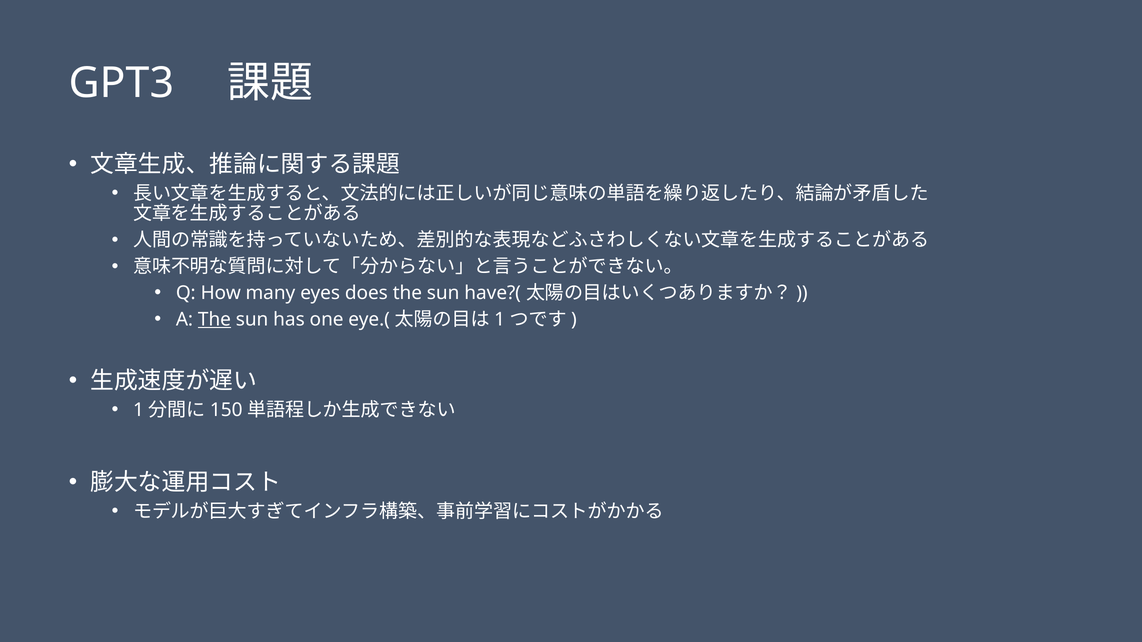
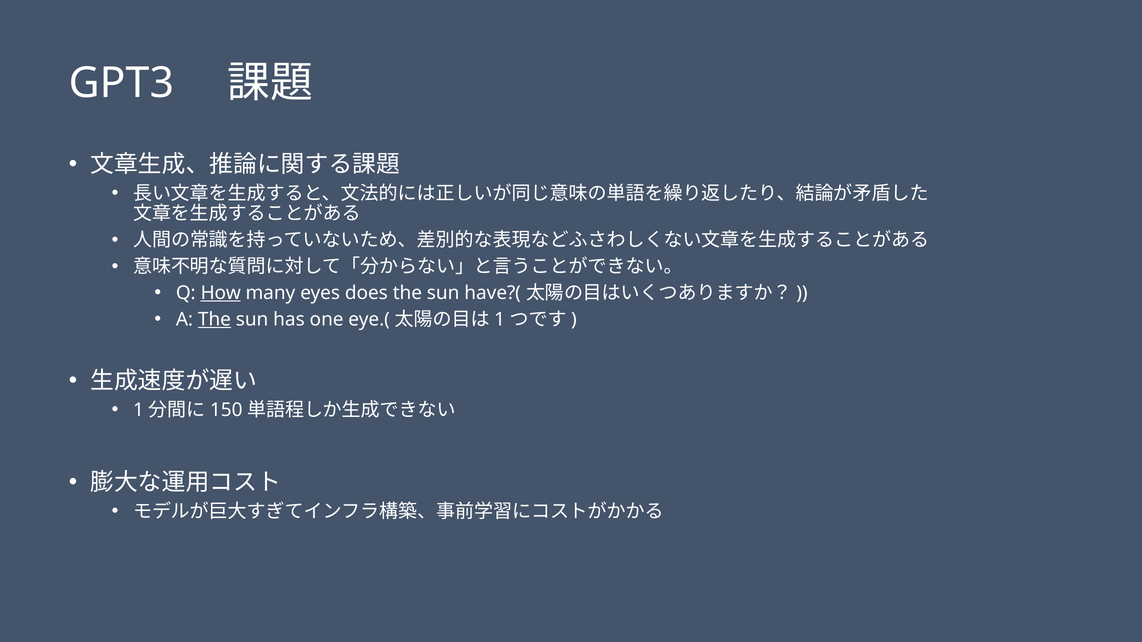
How underline: none -> present
